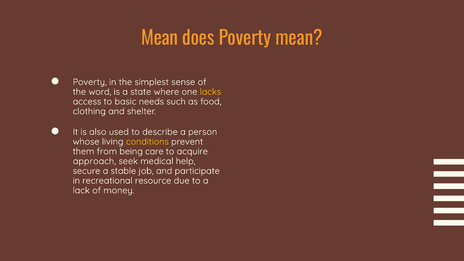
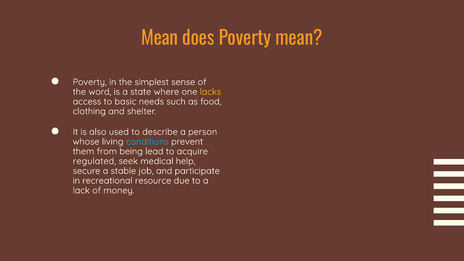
conditions colour: yellow -> light blue
care: care -> lead
approach: approach -> regulated
